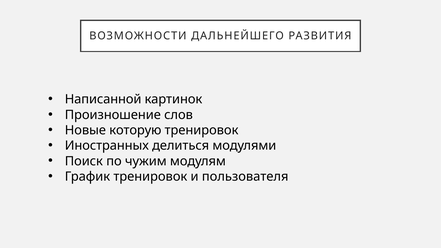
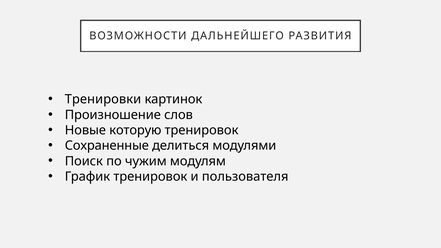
Написанной: Написанной -> Тренировки
Иностранных: Иностранных -> Сохраненные
